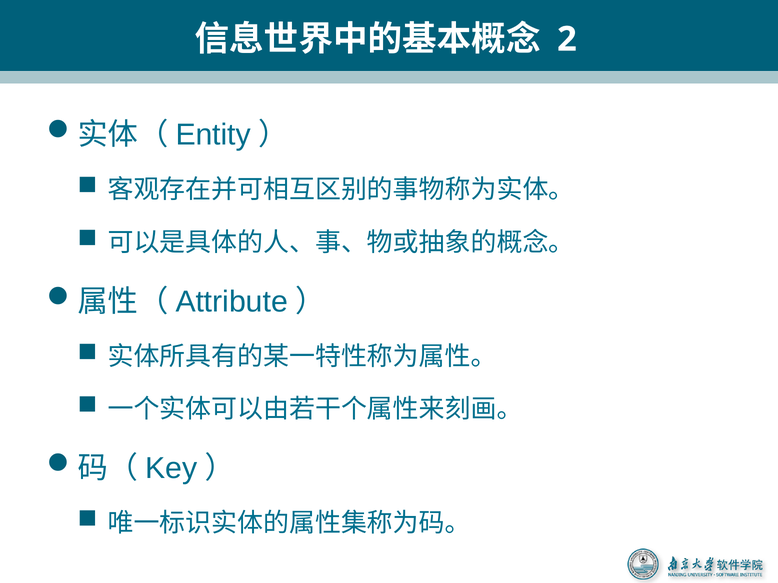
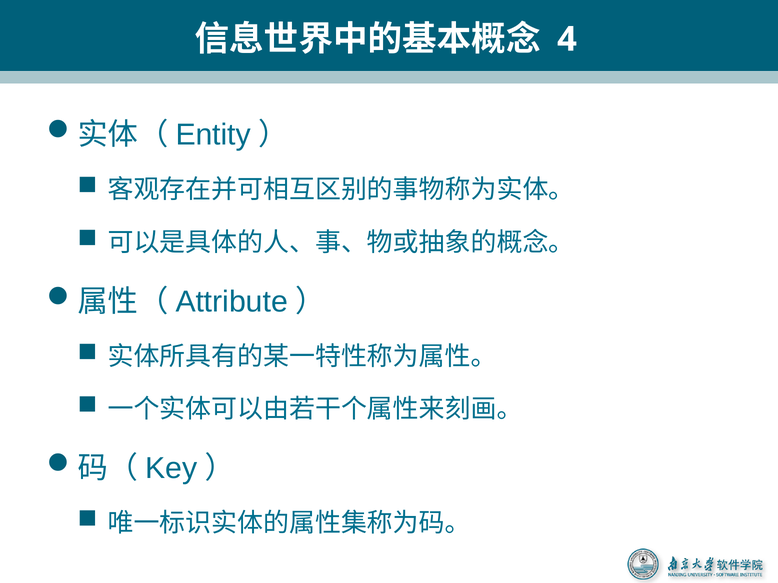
2: 2 -> 4
